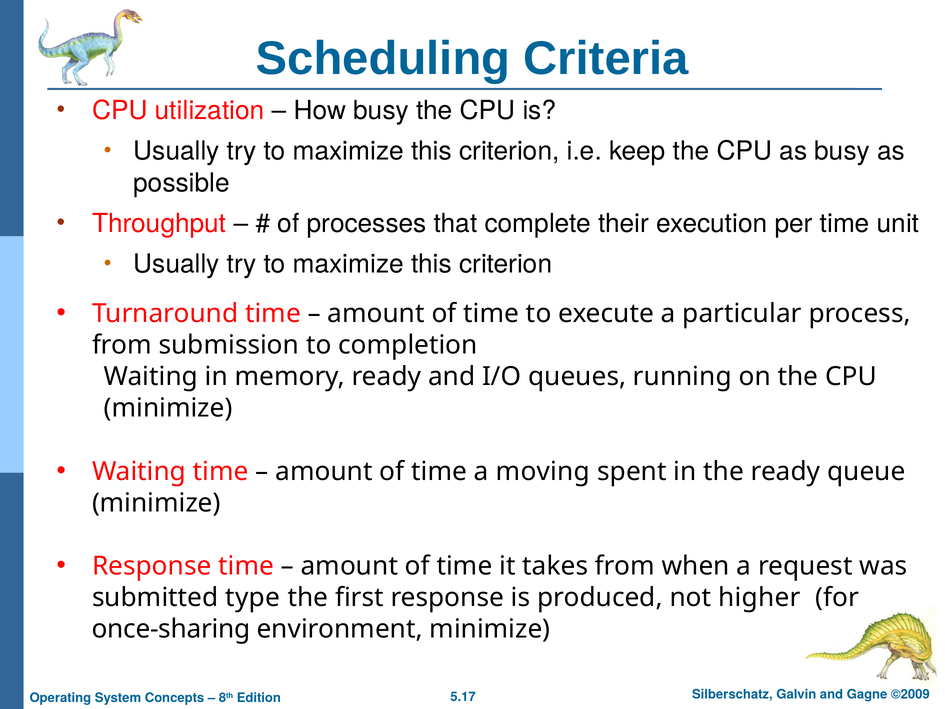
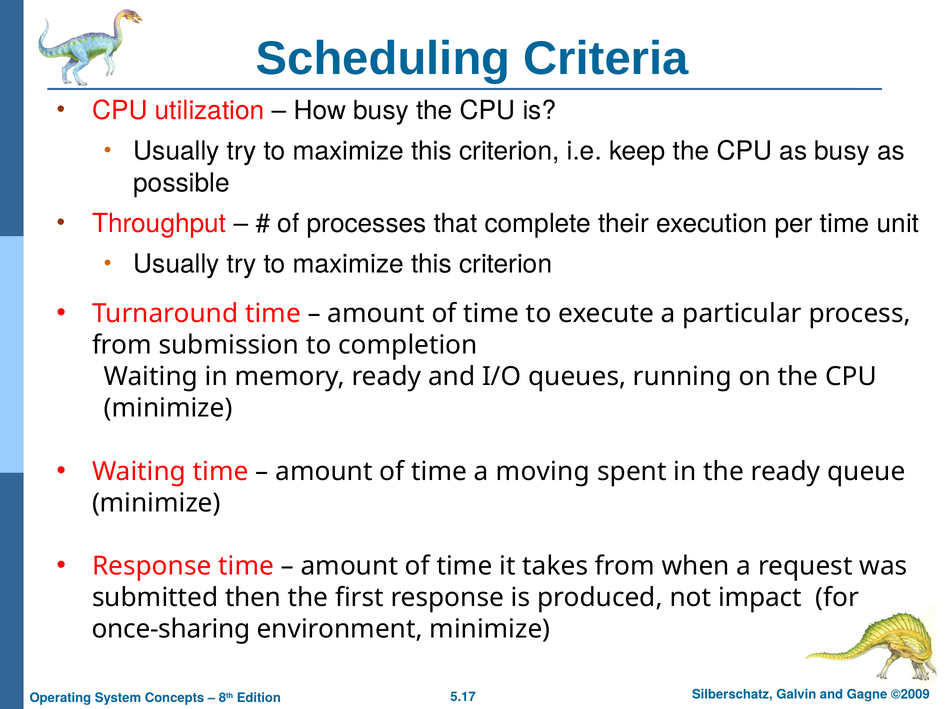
type: type -> then
higher: higher -> impact
